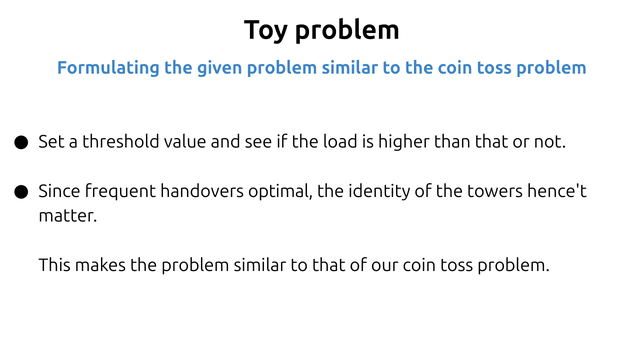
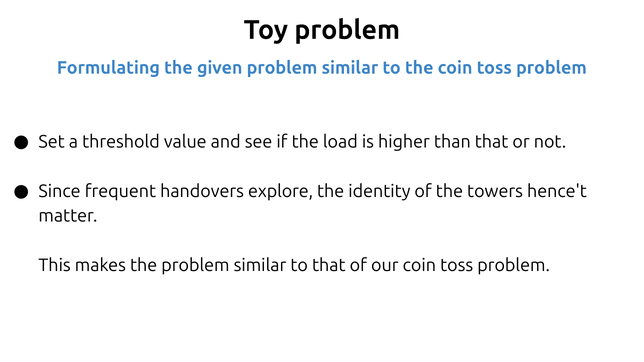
optimal: optimal -> explore
